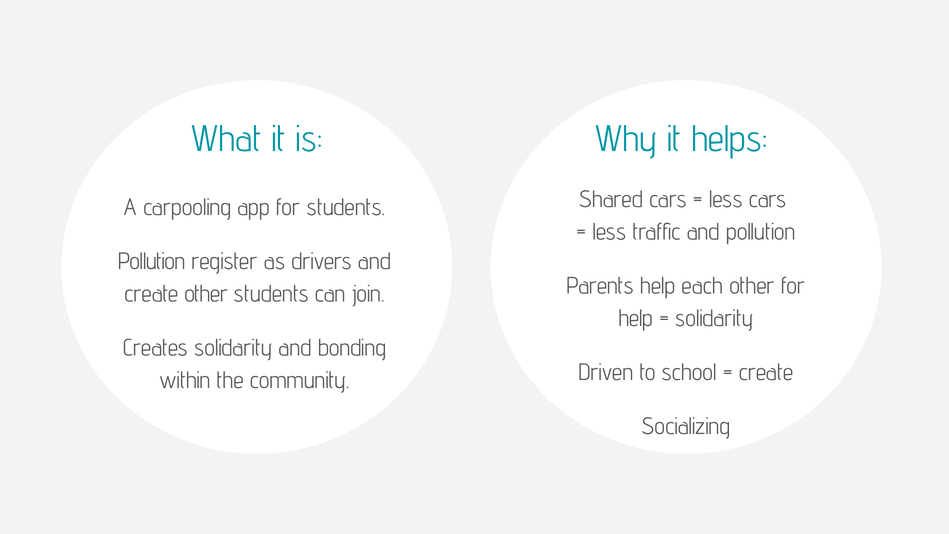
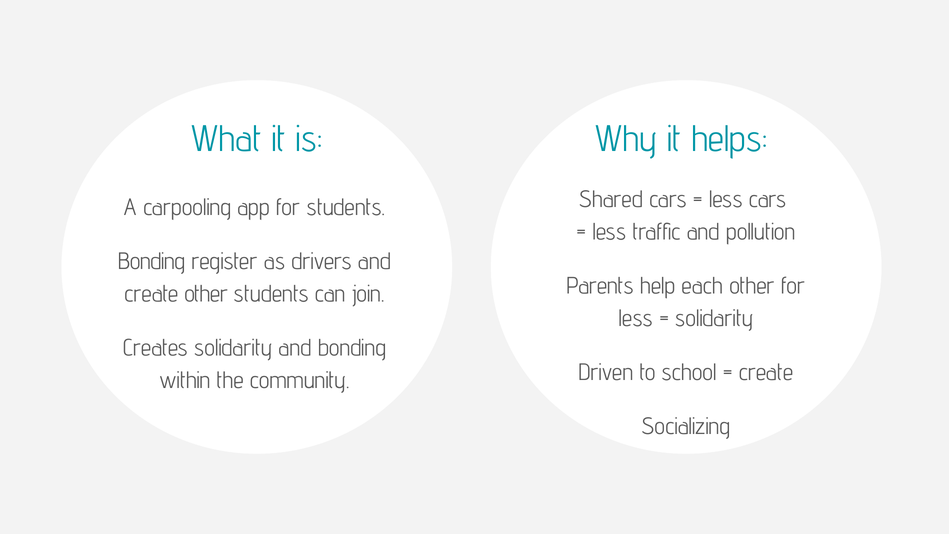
Pollution at (152, 261): Pollution -> Bonding
help at (636, 318): help -> less
